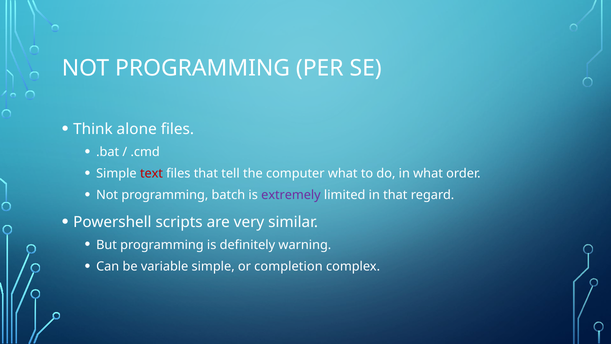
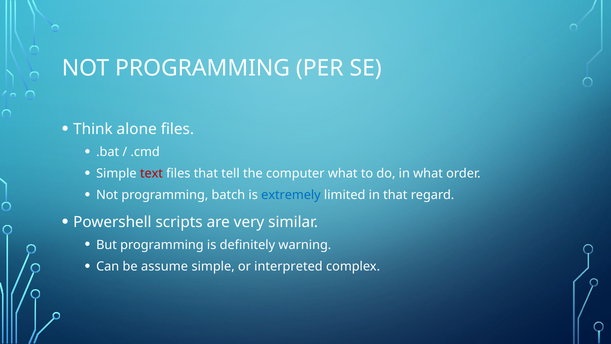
extremely colour: purple -> blue
variable: variable -> assume
completion: completion -> interpreted
